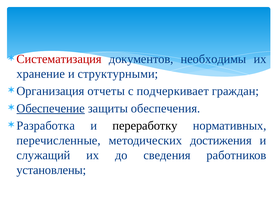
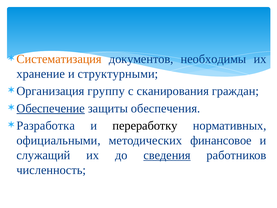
Систематизация colour: red -> orange
отчеты: отчеты -> группу
подчеркивает: подчеркивает -> сканирования
перечисленные: перечисленные -> официальными
достижения: достижения -> финансовое
сведения underline: none -> present
установлены: установлены -> численность
